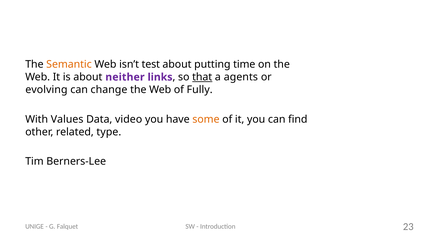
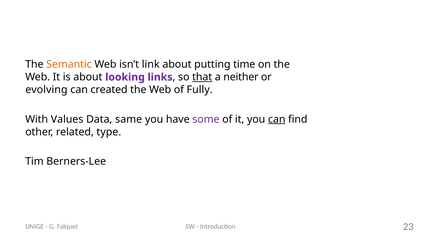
test: test -> link
neither: neither -> looking
agents: agents -> neither
change: change -> created
video: video -> same
some colour: orange -> purple
can at (277, 119) underline: none -> present
